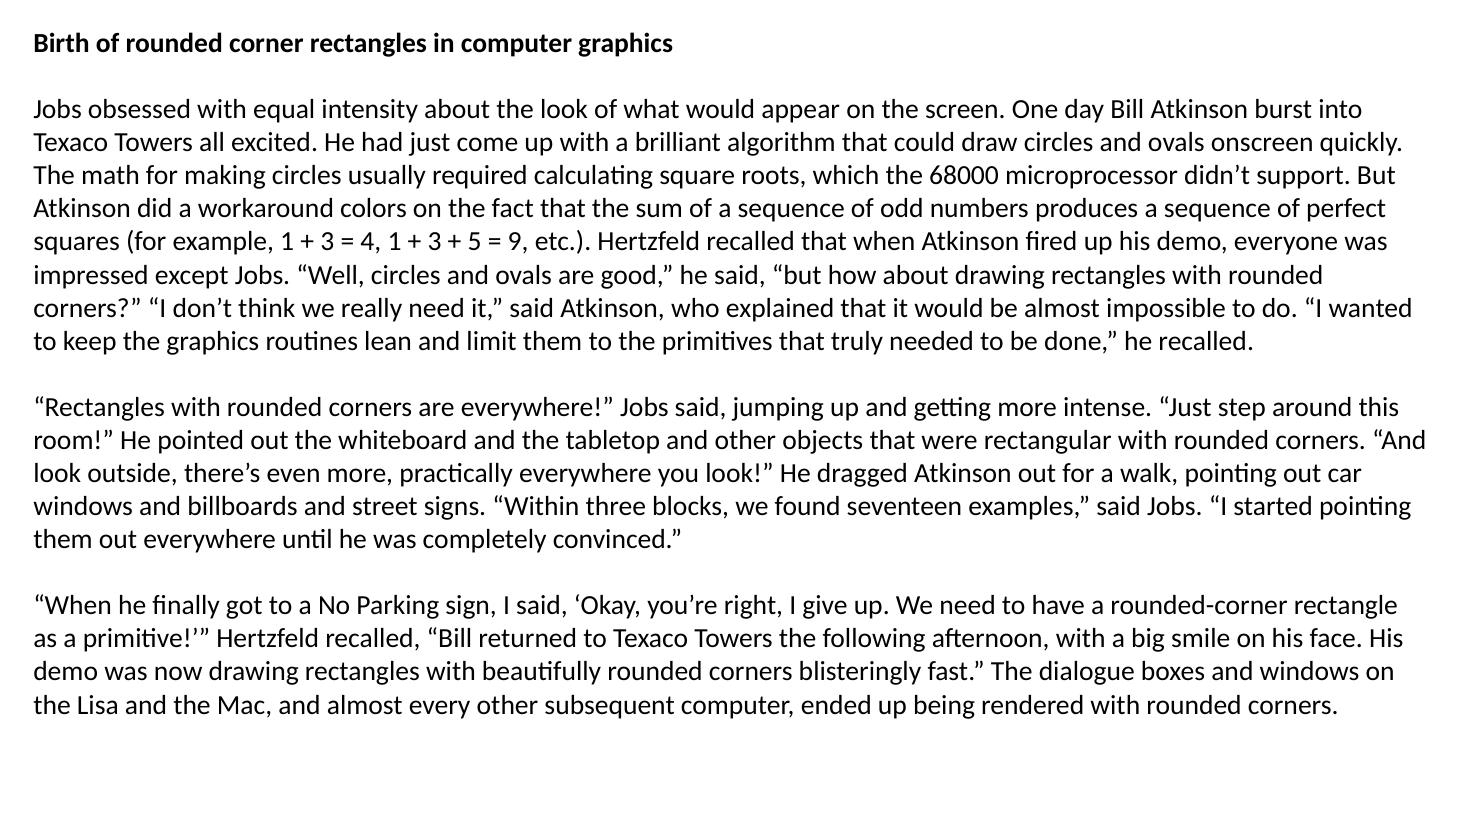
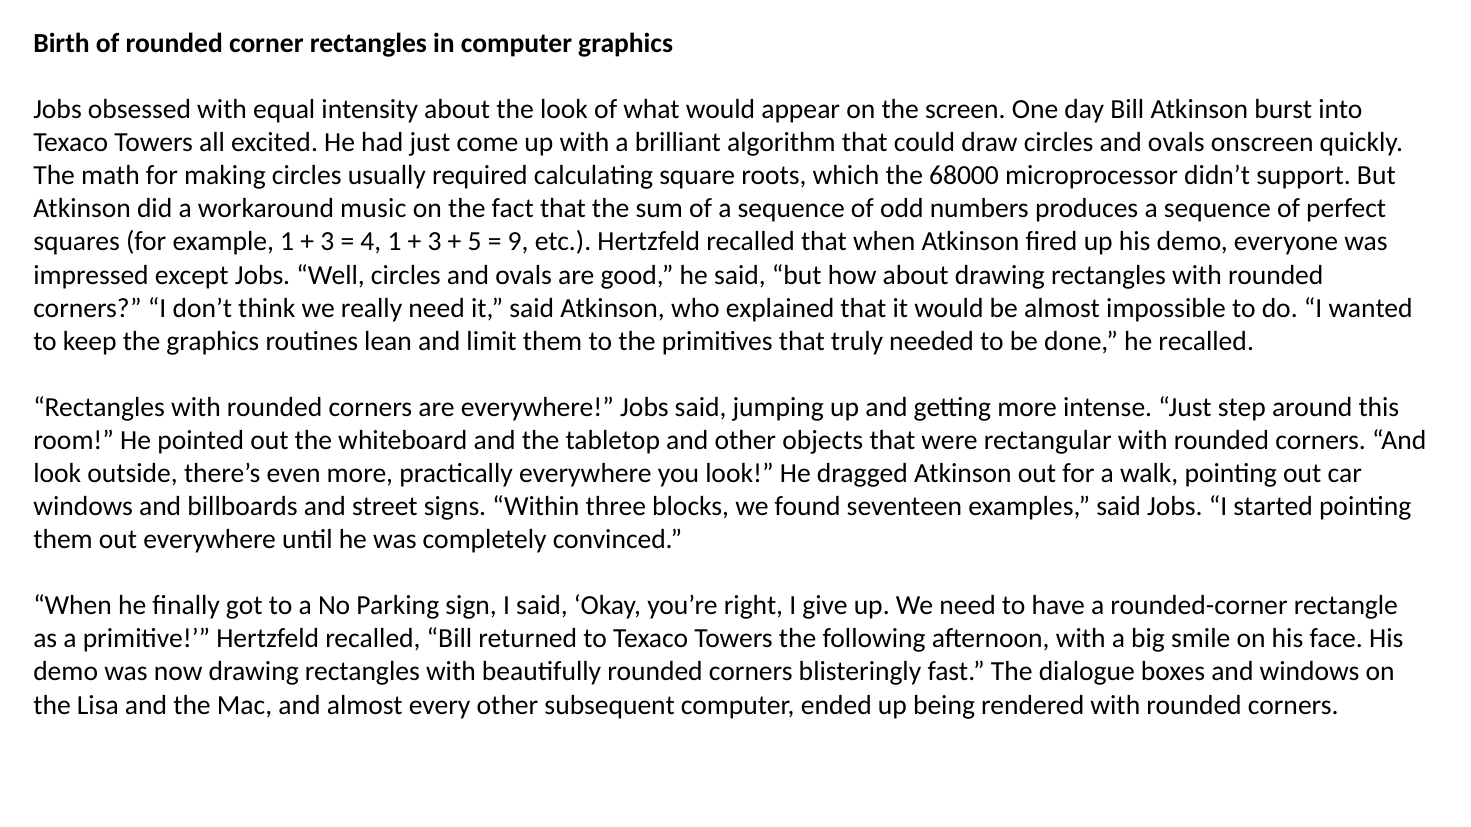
colors: colors -> music
